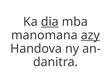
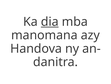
azy underline: present -> none
